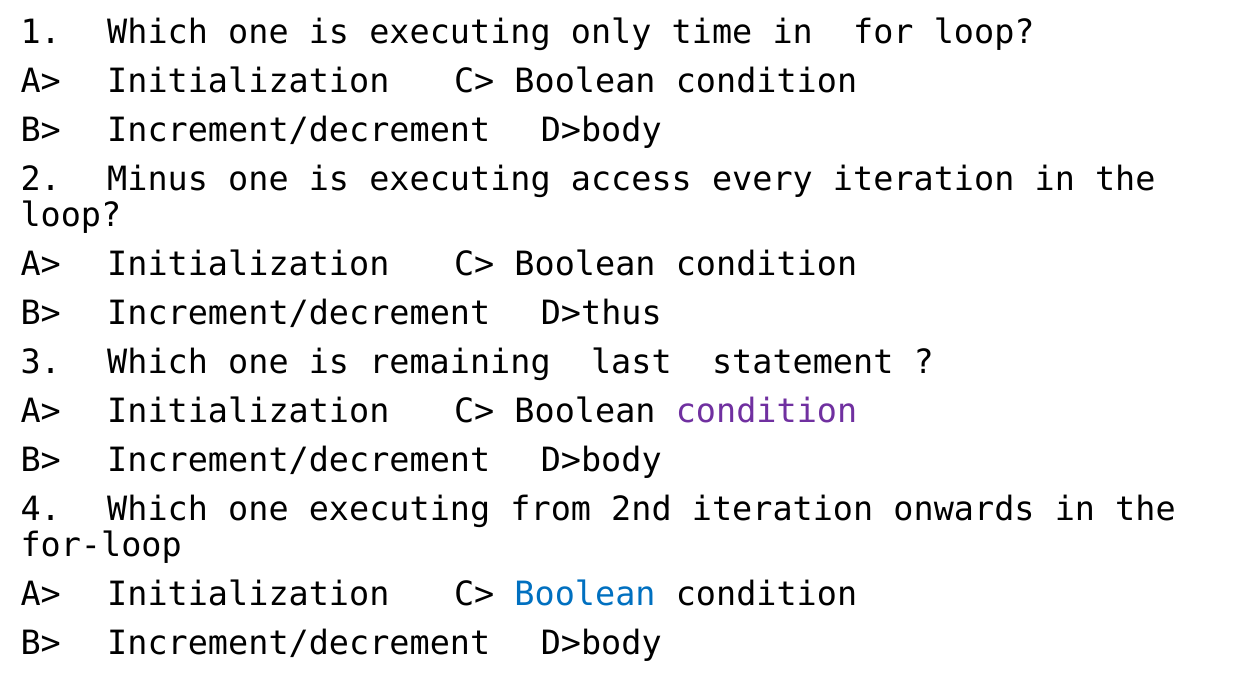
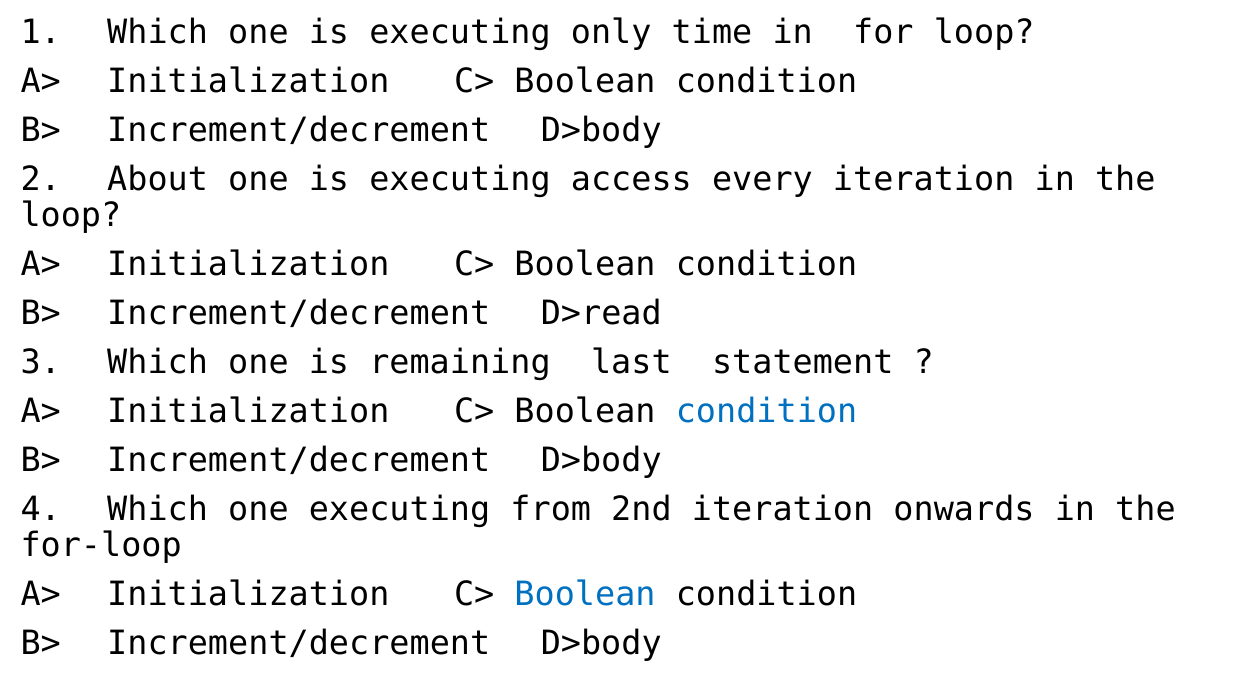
Minus: Minus -> About
D>thus: D>thus -> D>read
condition at (767, 412) colour: purple -> blue
